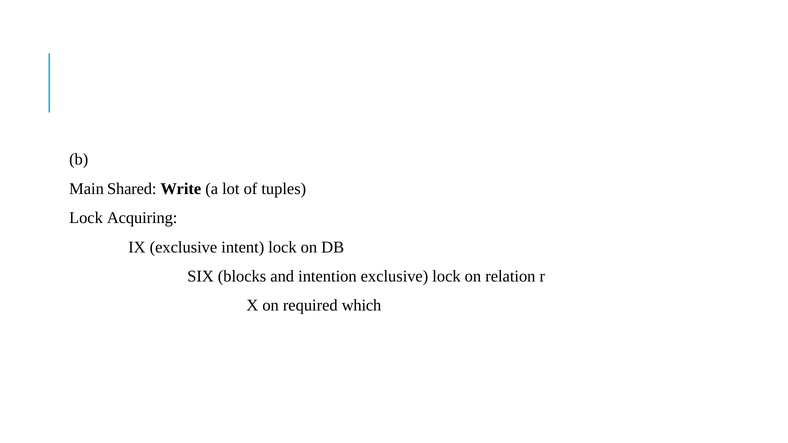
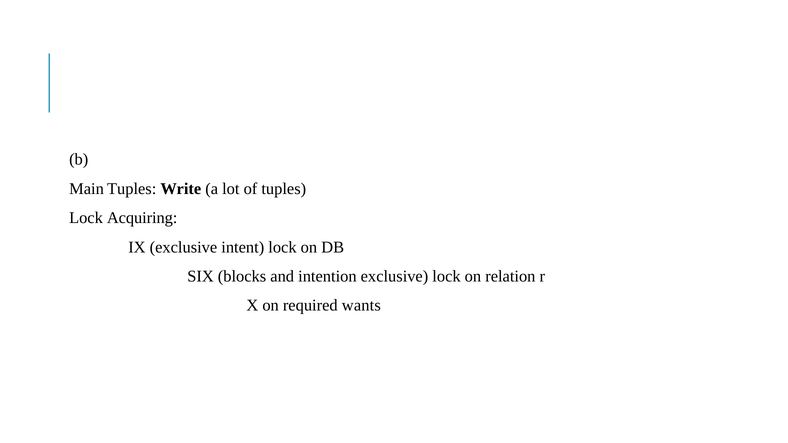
Main Shared: Shared -> Tuples
which: which -> wants
